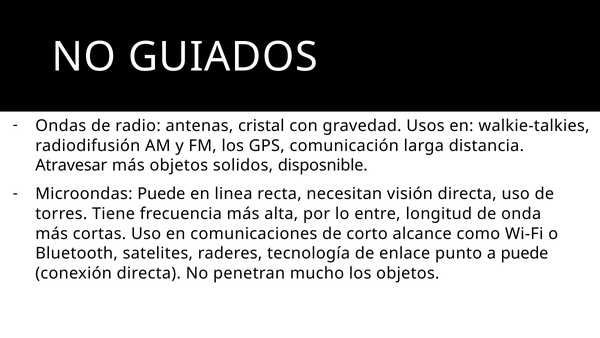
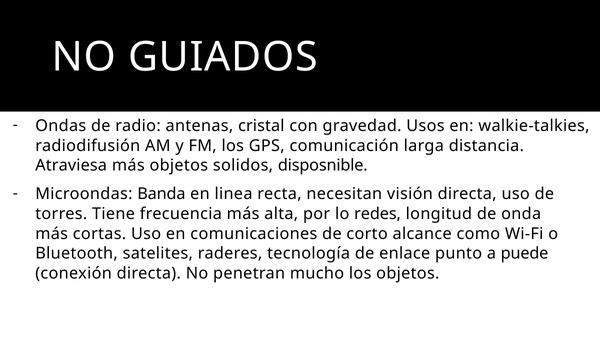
Atravesar: Atravesar -> Atraviesa
Microondas Puede: Puede -> Banda
entre: entre -> redes
